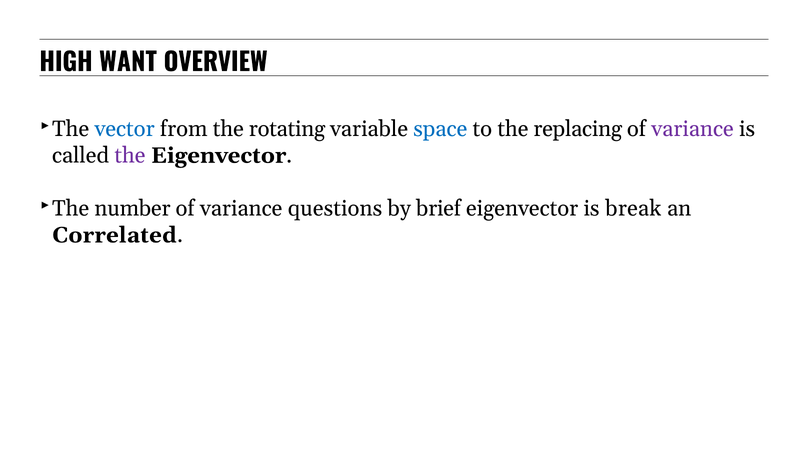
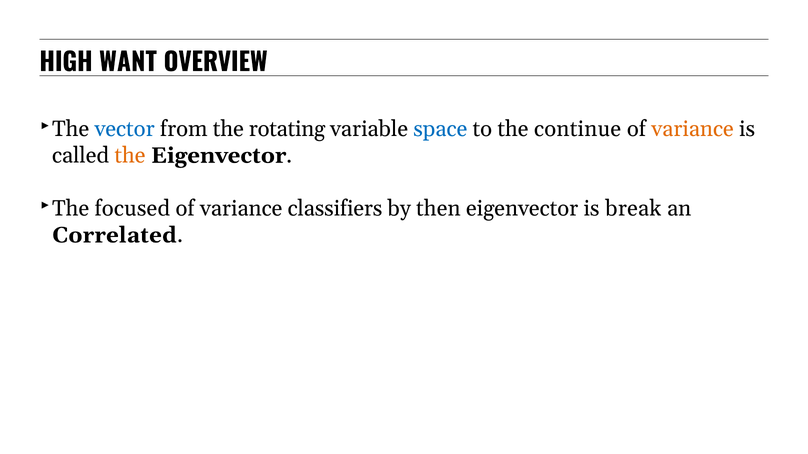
replacing: replacing -> continue
variance at (693, 129) colour: purple -> orange
the at (130, 155) colour: purple -> orange
number: number -> focused
questions: questions -> classifiers
brief: brief -> then
